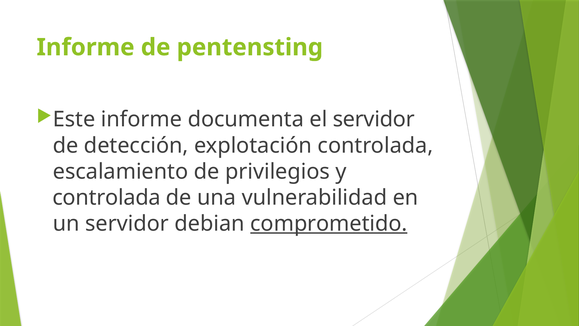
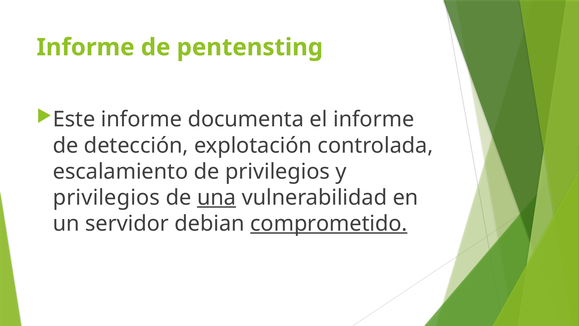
el servidor: servidor -> informe
controlada at (107, 197): controlada -> privilegios
una underline: none -> present
